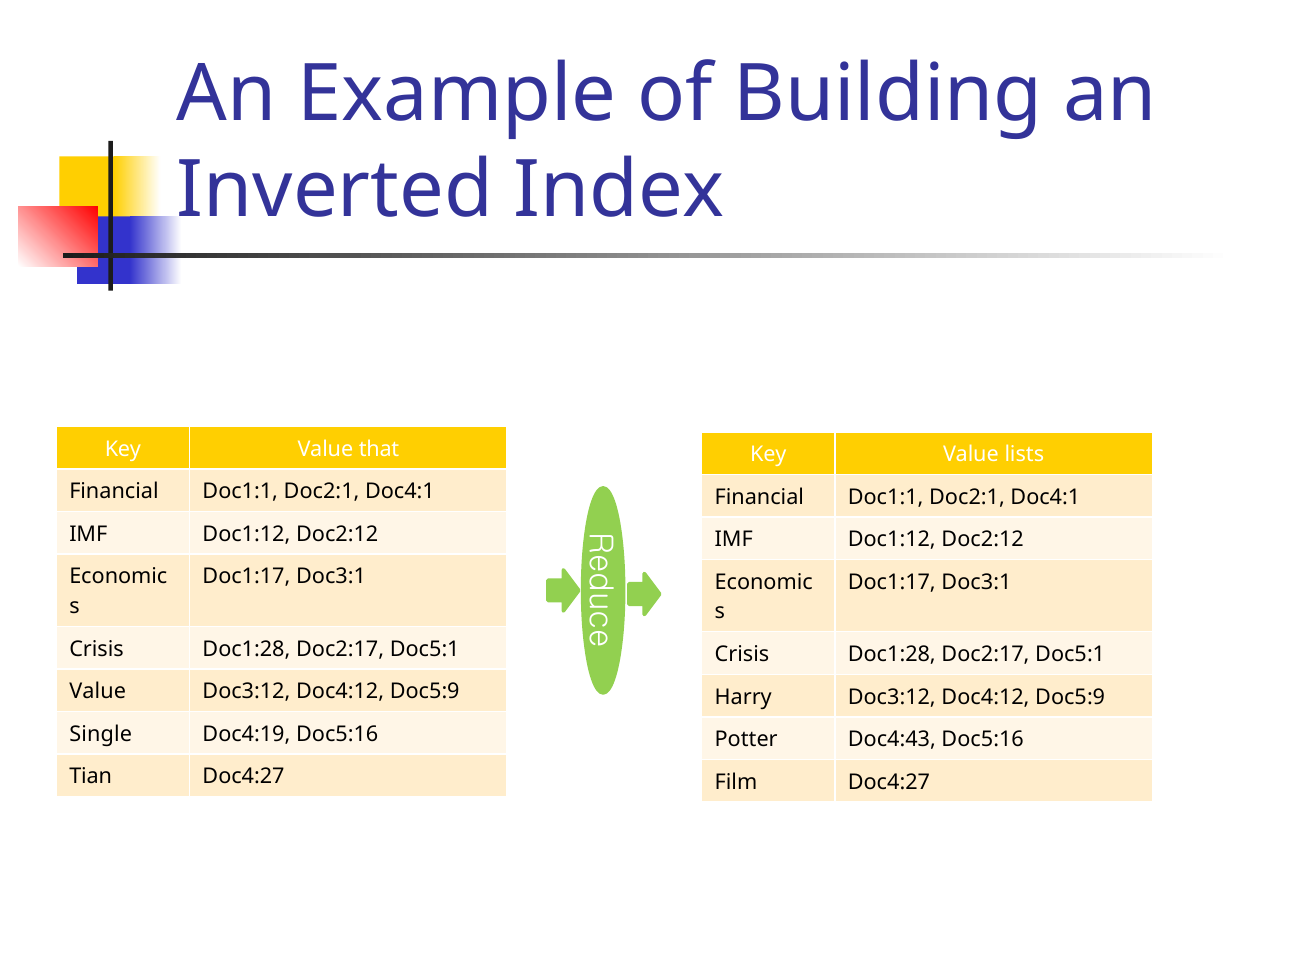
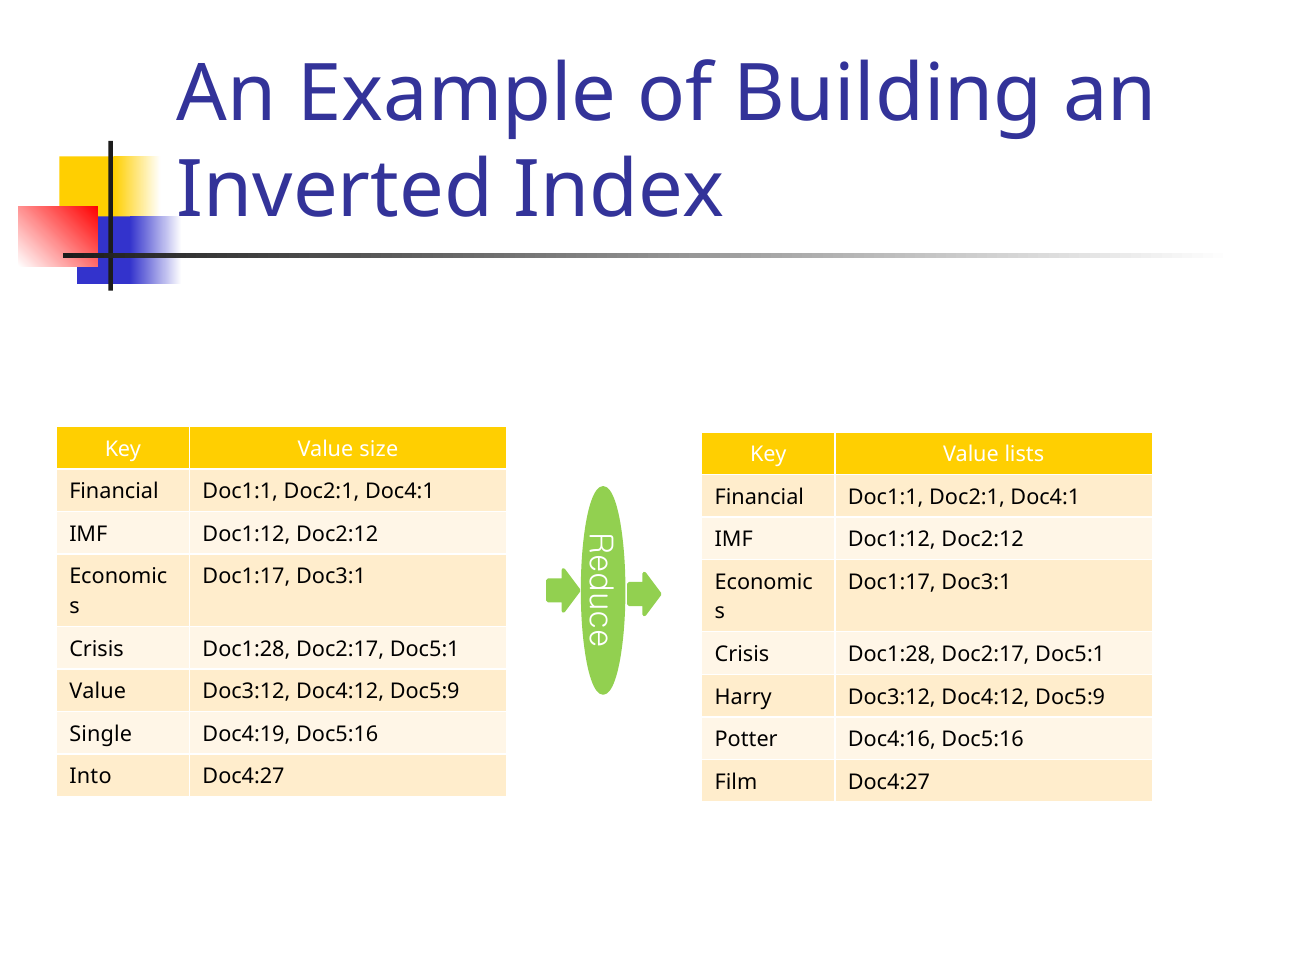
that: that -> size
Doc4:43: Doc4:43 -> Doc4:16
Tian: Tian -> Into
